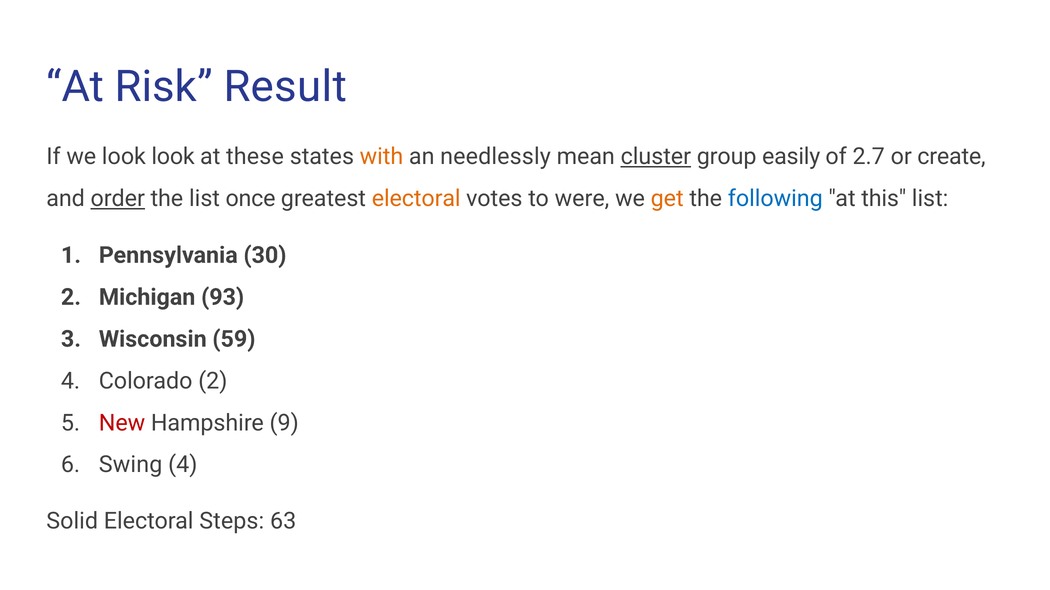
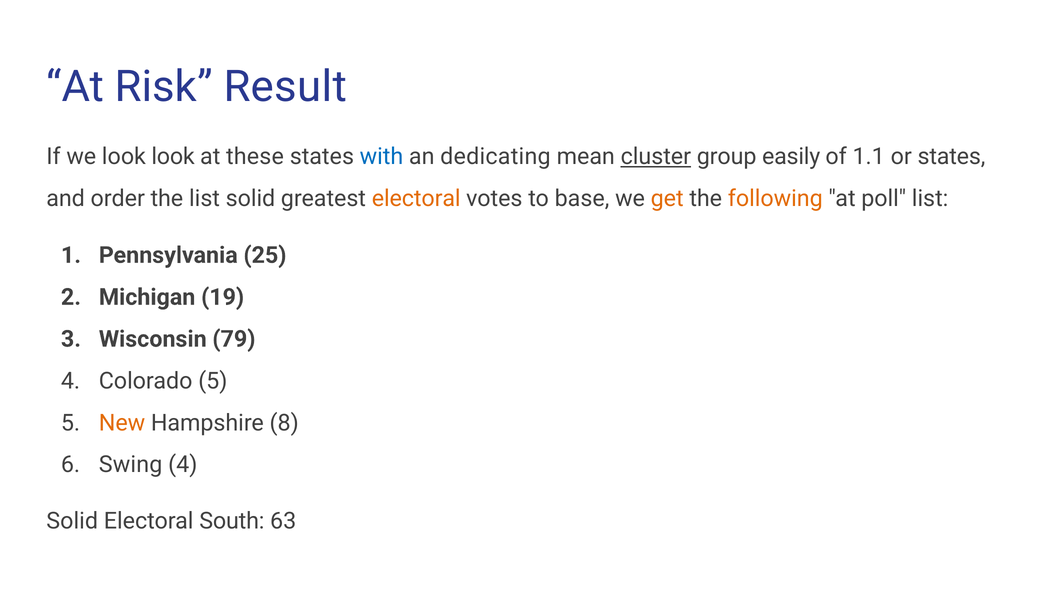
with colour: orange -> blue
needlessly: needlessly -> dedicating
2.7: 2.7 -> 1.1
or create: create -> states
order underline: present -> none
list once: once -> solid
were: were -> base
following colour: blue -> orange
this: this -> poll
30: 30 -> 25
93: 93 -> 19
59: 59 -> 79
Colorado 2: 2 -> 5
New colour: red -> orange
9: 9 -> 8
Steps: Steps -> South
